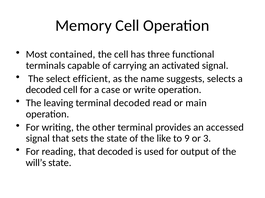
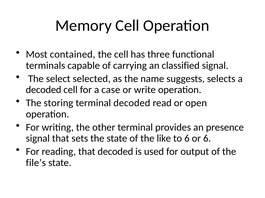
activated: activated -> classified
efficient: efficient -> selected
leaving: leaving -> storing
main: main -> open
accessed: accessed -> presence
to 9: 9 -> 6
or 3: 3 -> 6
will’s: will’s -> file’s
